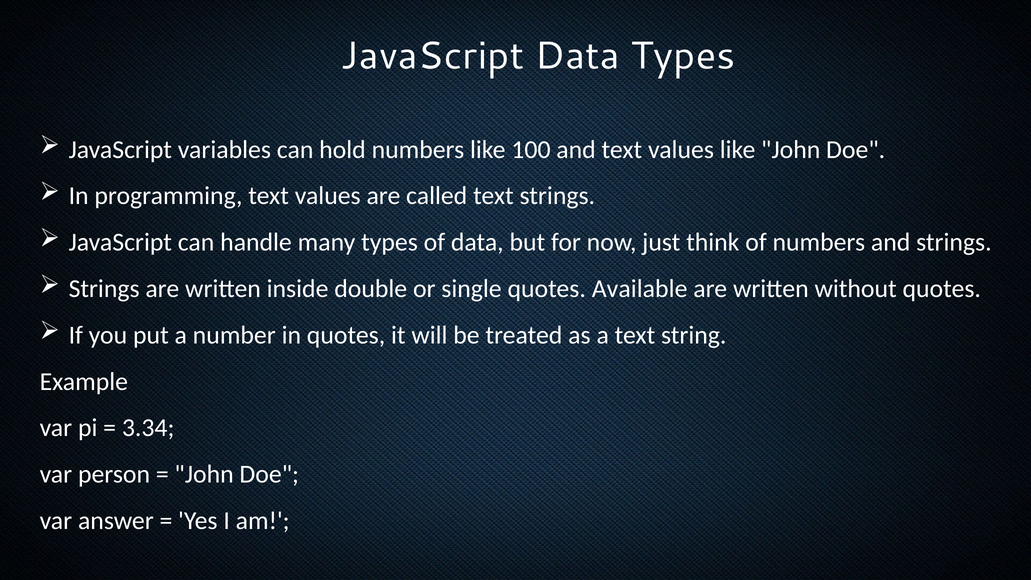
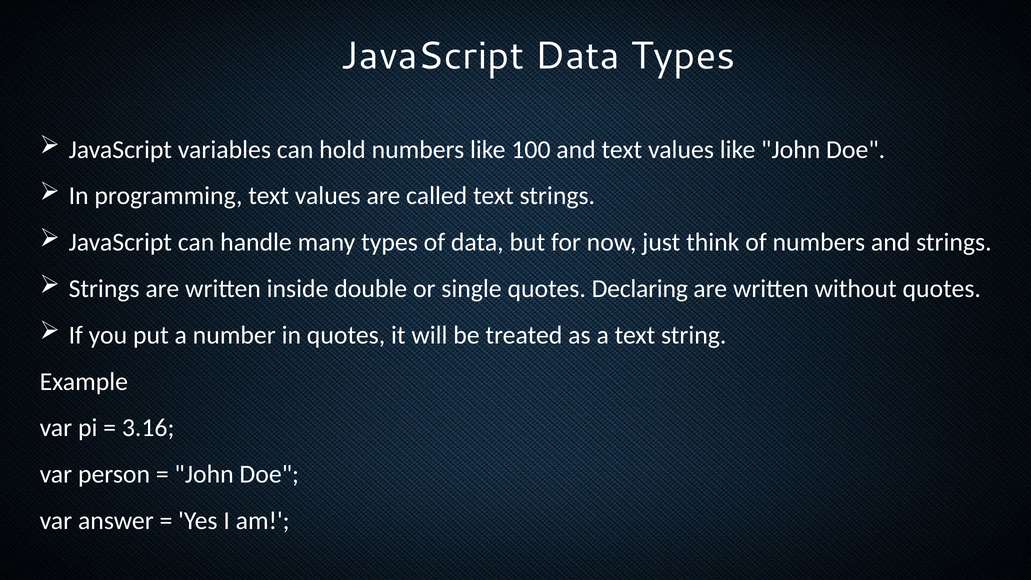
Available: Available -> Declaring
3.34: 3.34 -> 3.16
